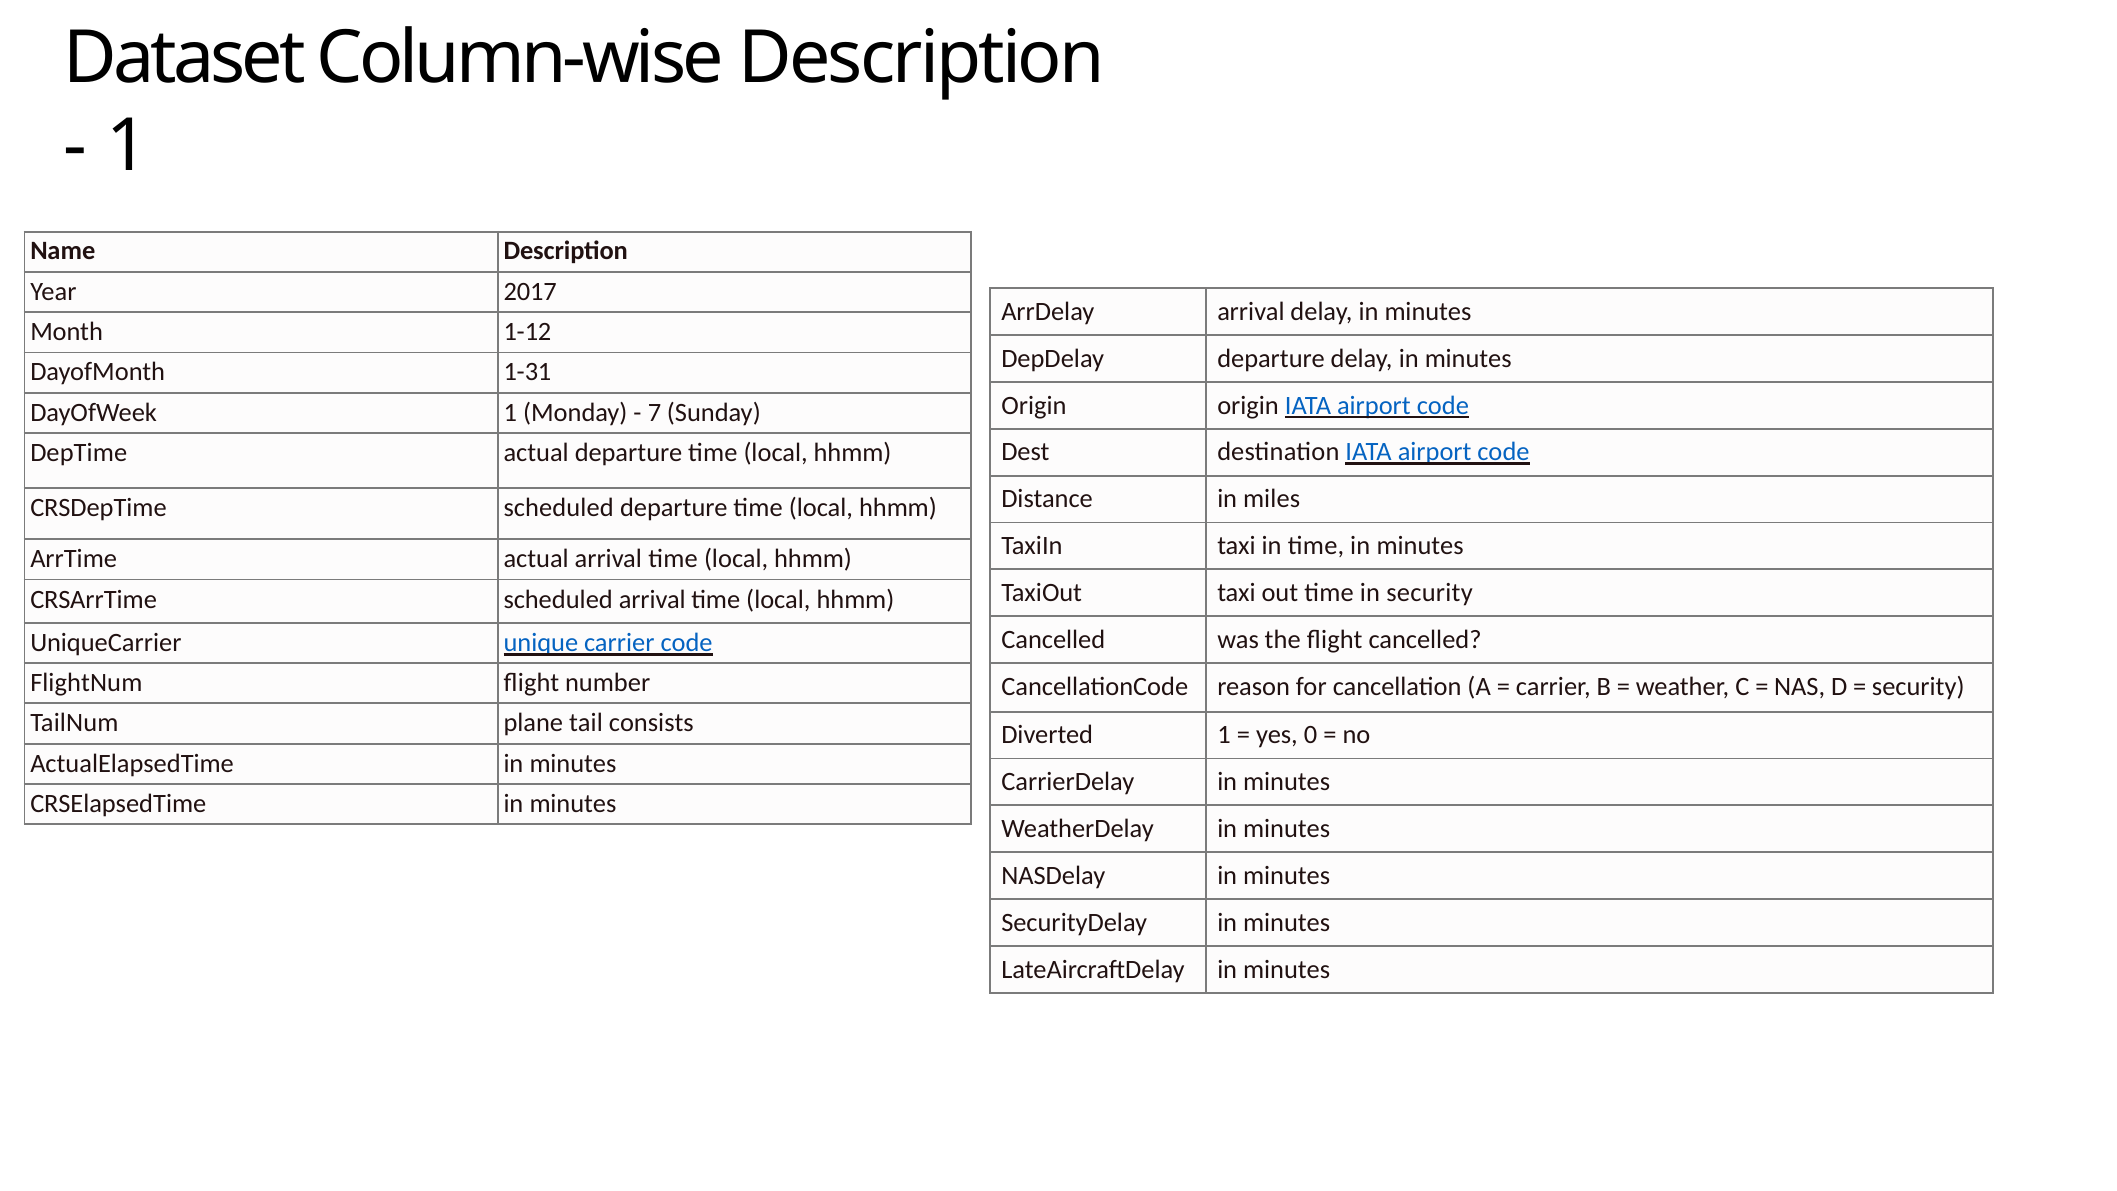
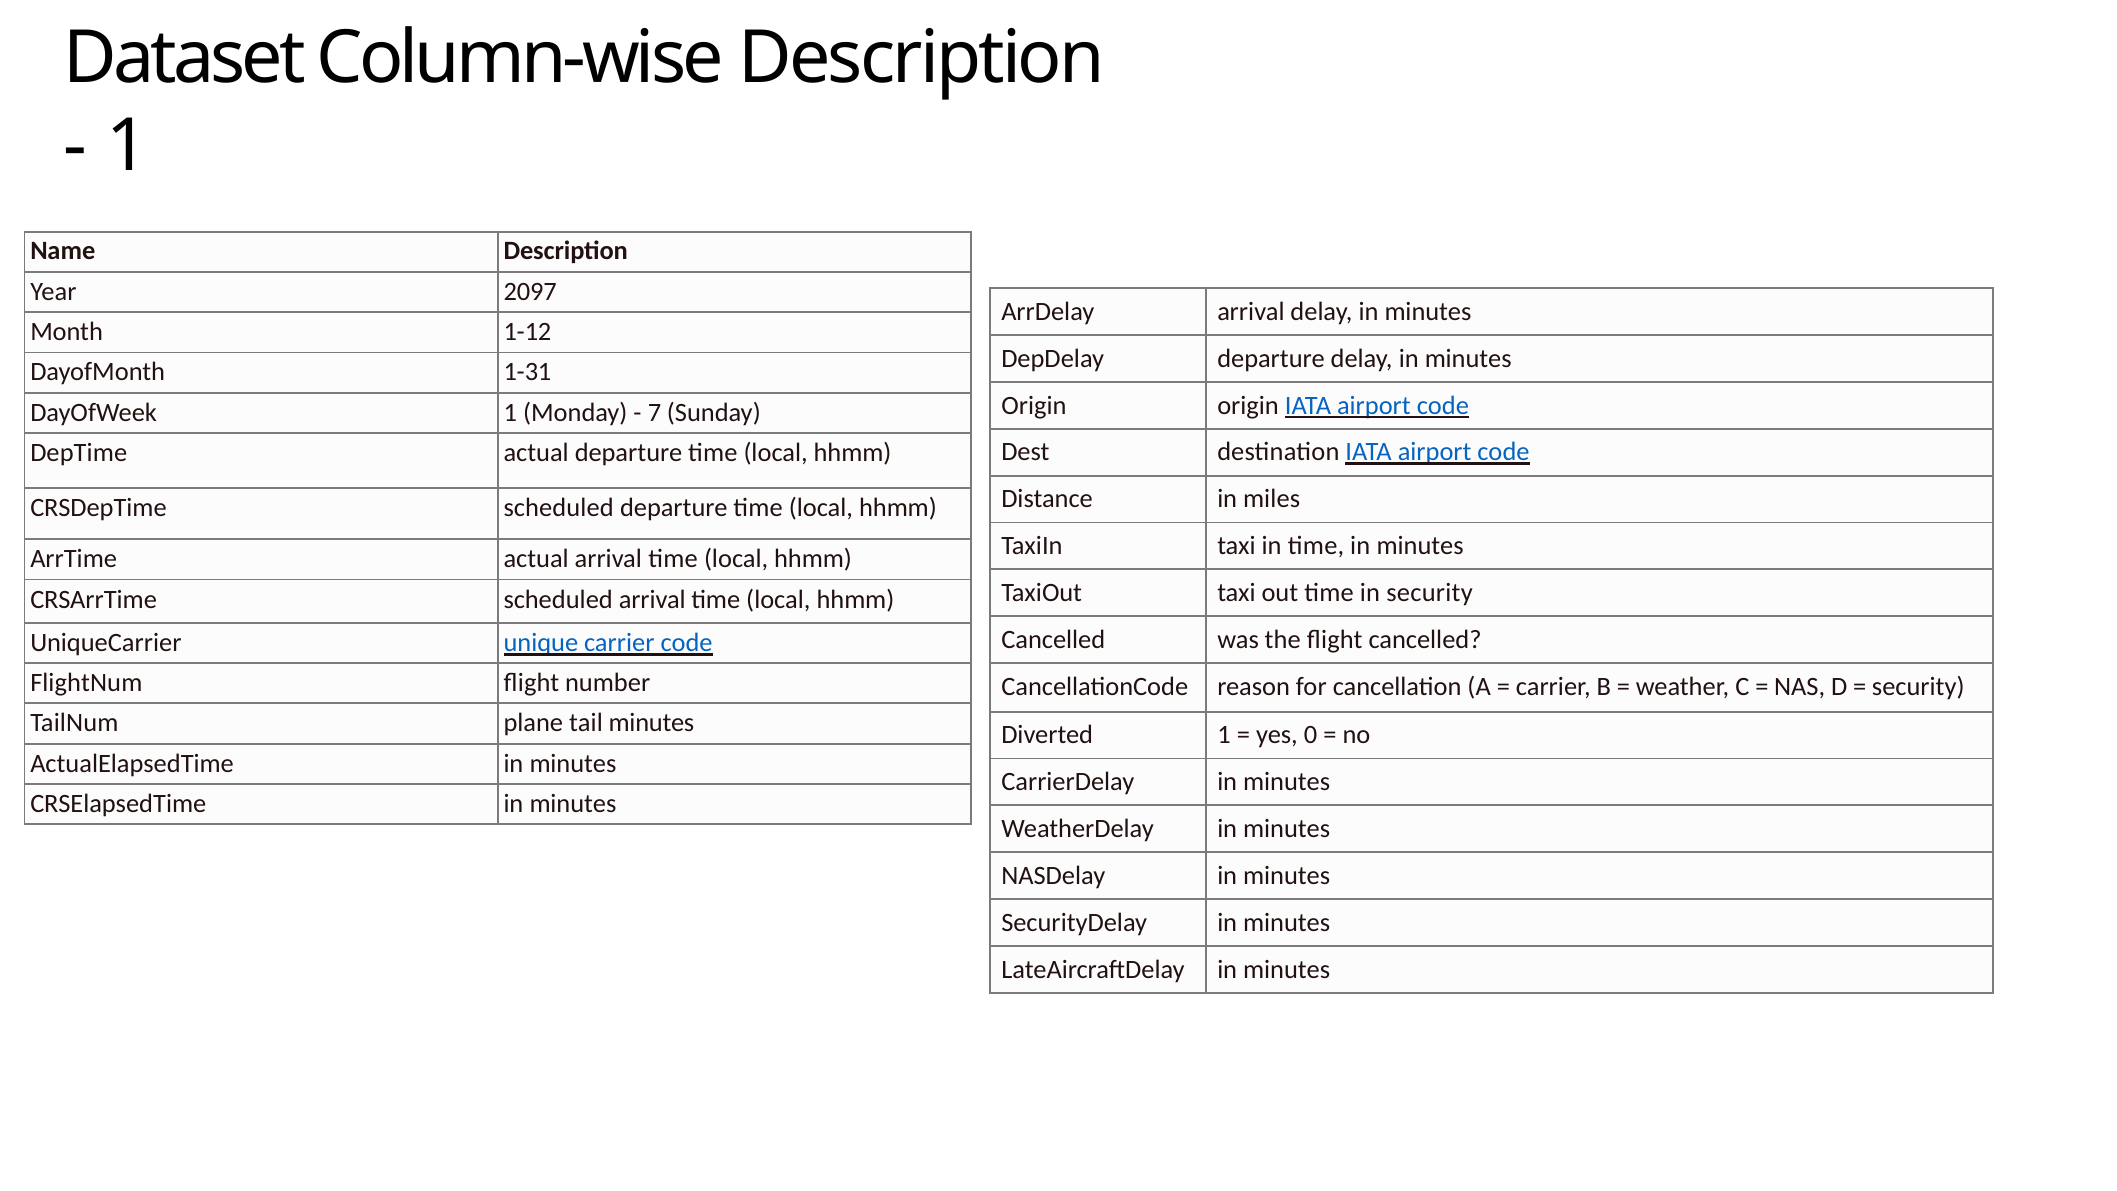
2017: 2017 -> 2097
tail consists: consists -> minutes
